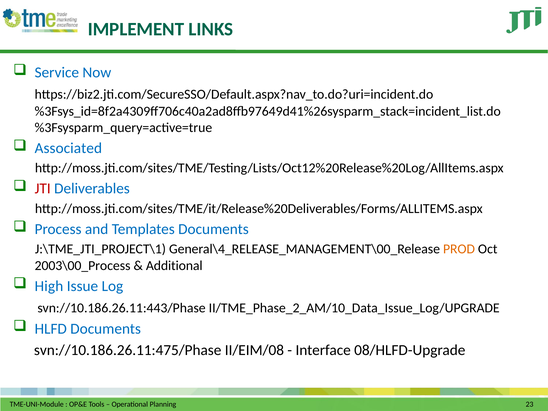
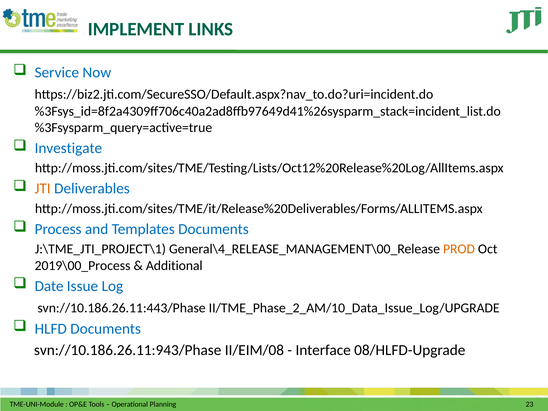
Associated: Associated -> Investigate
JTI colour: red -> orange
2003\00_Process: 2003\00_Process -> 2019\00_Process
High: High -> Date
svn://10.186.26.11:475/Phase: svn://10.186.26.11:475/Phase -> svn://10.186.26.11:943/Phase
